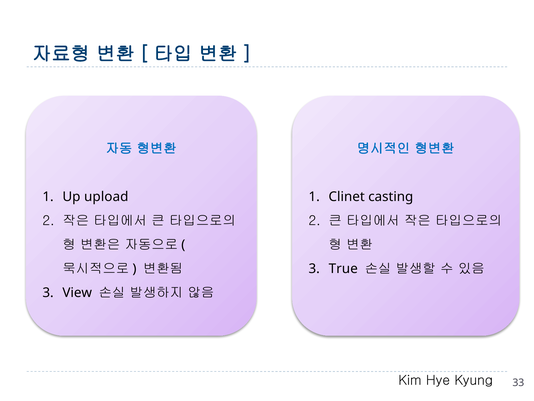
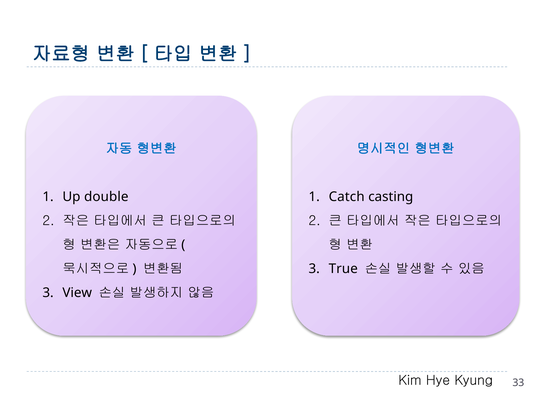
upload: upload -> double
Clinet: Clinet -> Catch
